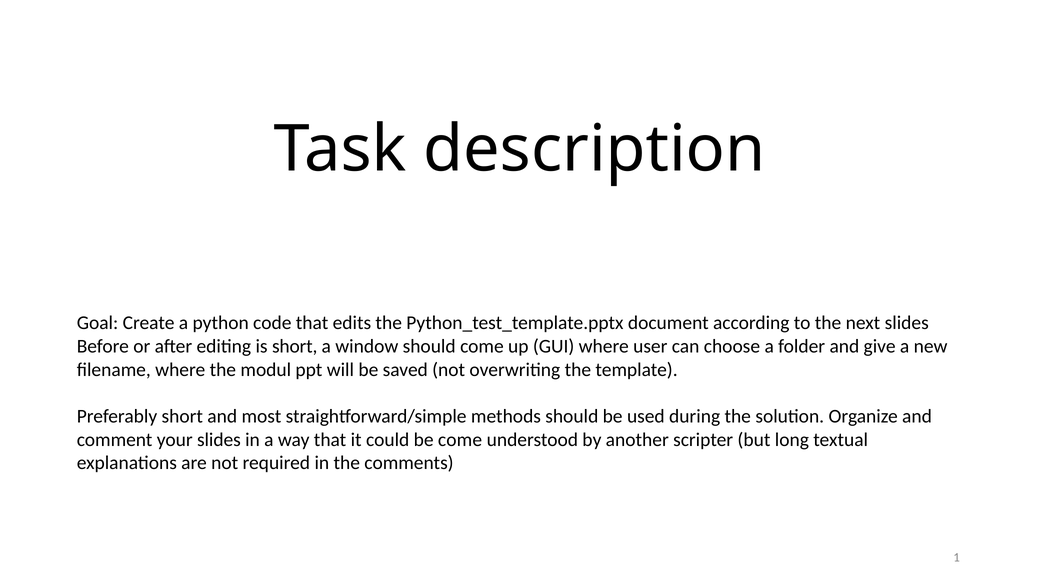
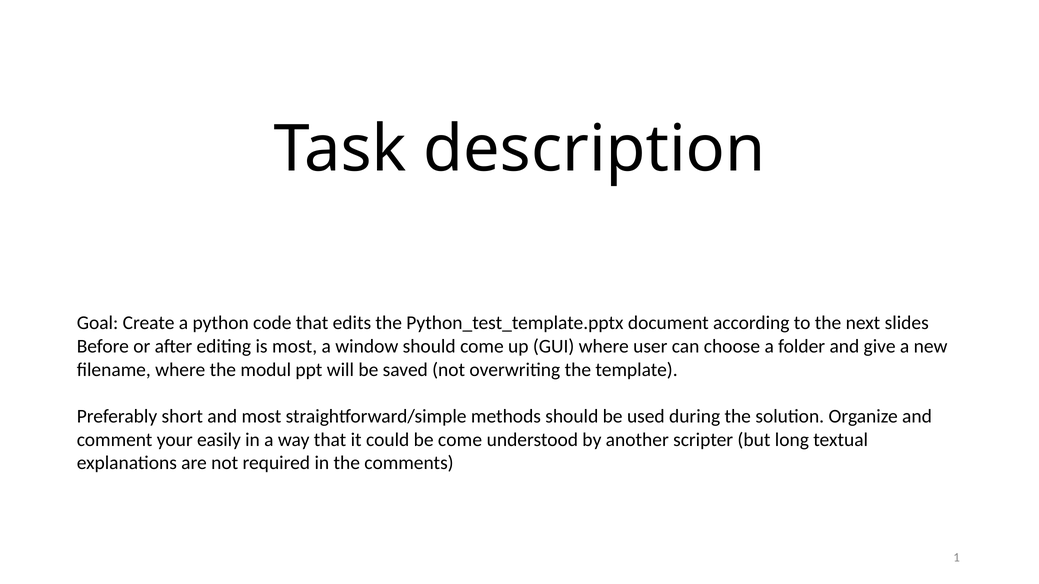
is short: short -> most
your slides: slides -> easily
